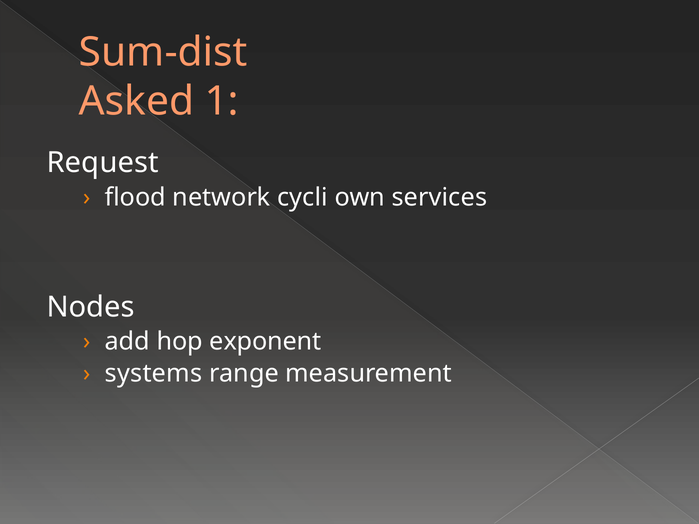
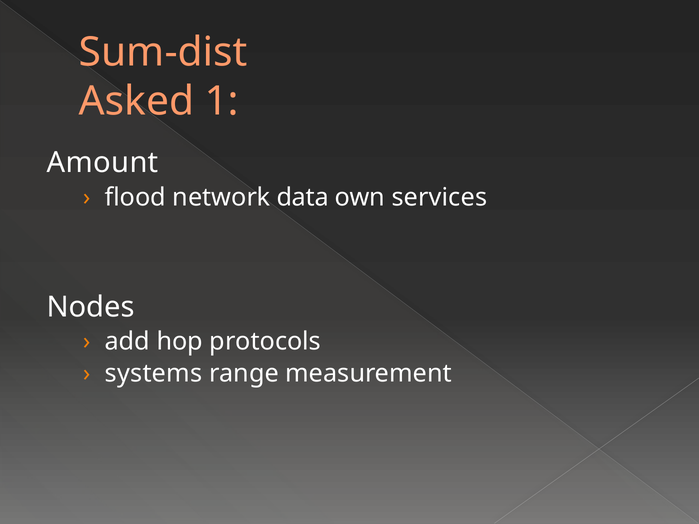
Request: Request -> Amount
cycli: cycli -> data
exponent: exponent -> protocols
